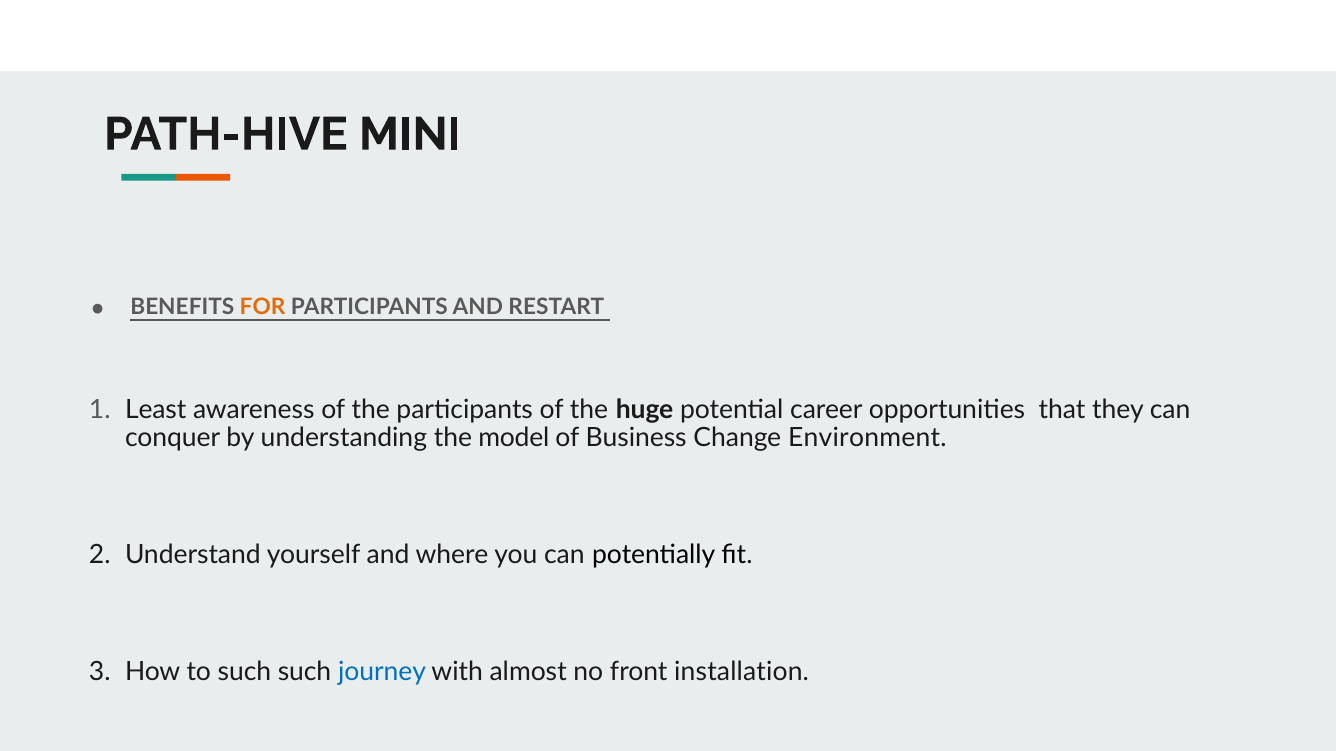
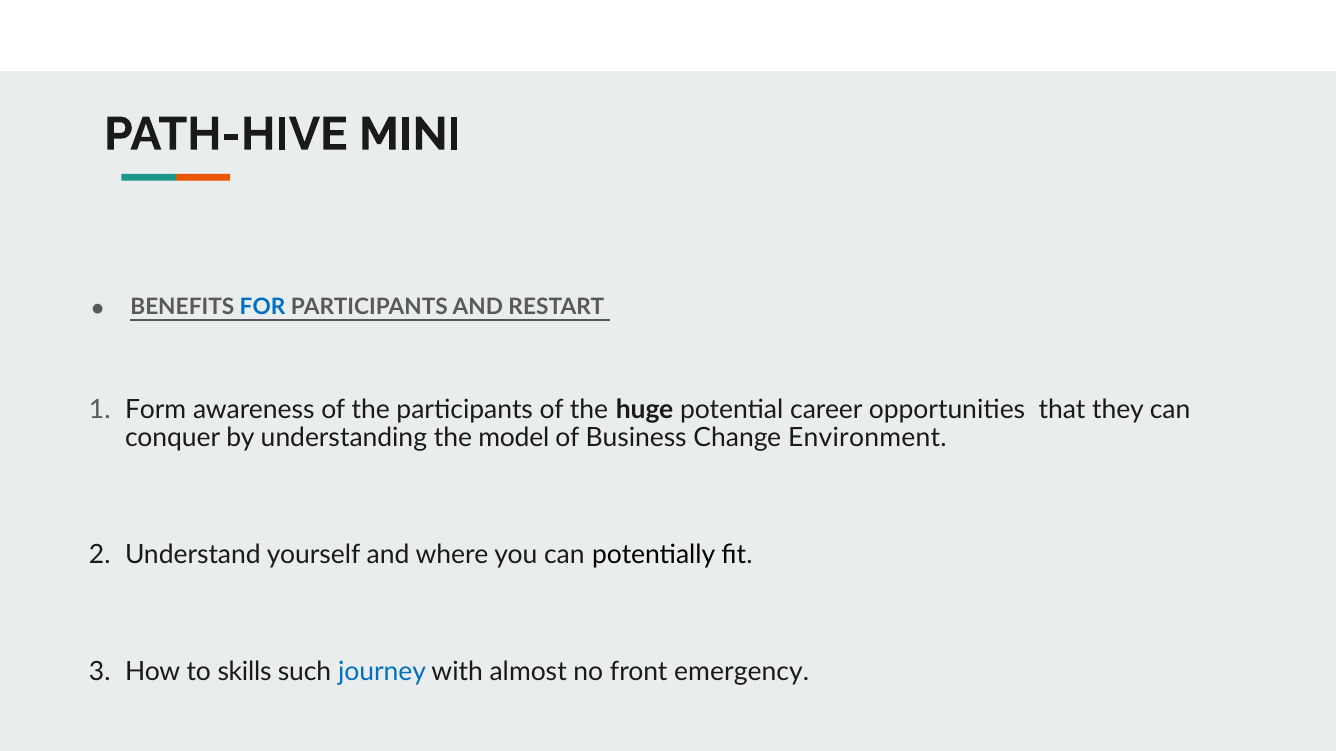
FOR colour: orange -> blue
Least: Least -> Form
to such: such -> skills
installation: installation -> emergency
